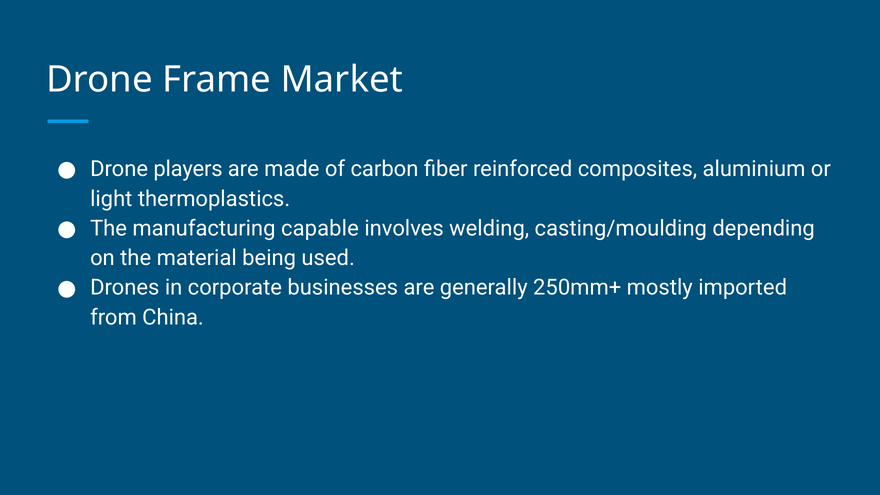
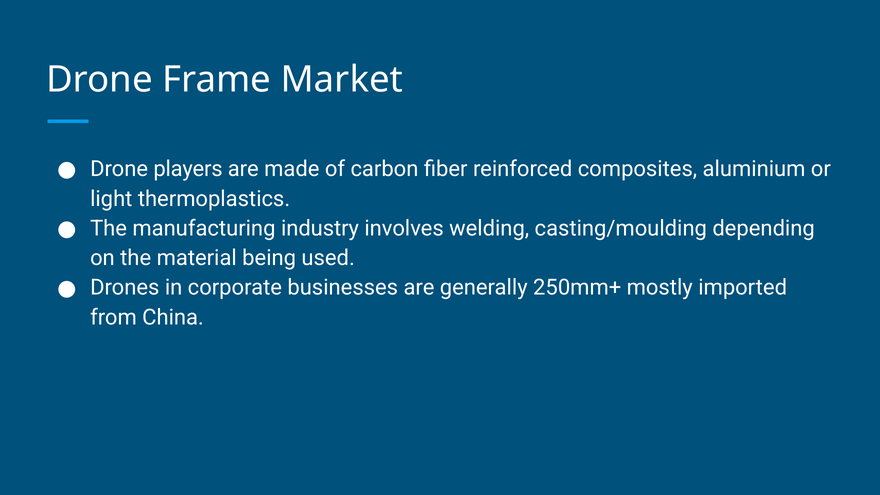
capable: capable -> industry
